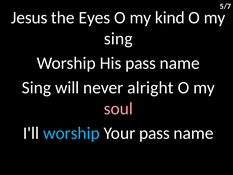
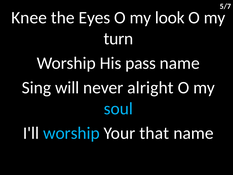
Jesus: Jesus -> Knee
kind: kind -> look
sing at (118, 39): sing -> turn
soul colour: pink -> light blue
Your pass: pass -> that
